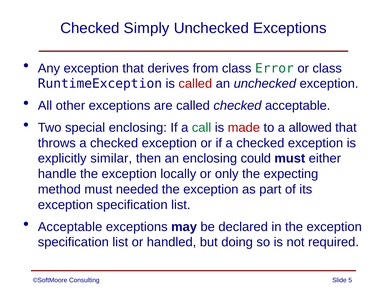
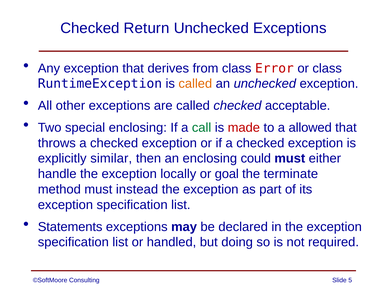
Simply: Simply -> Return
Error colour: green -> red
called at (195, 84) colour: red -> orange
only: only -> goal
expecting: expecting -> terminate
needed: needed -> instead
Acceptable at (70, 227): Acceptable -> Statements
